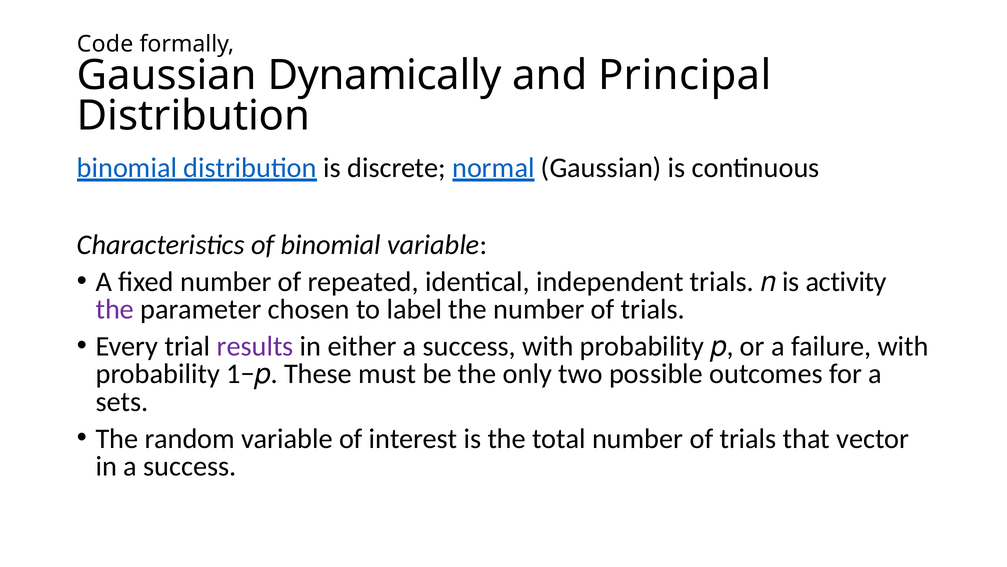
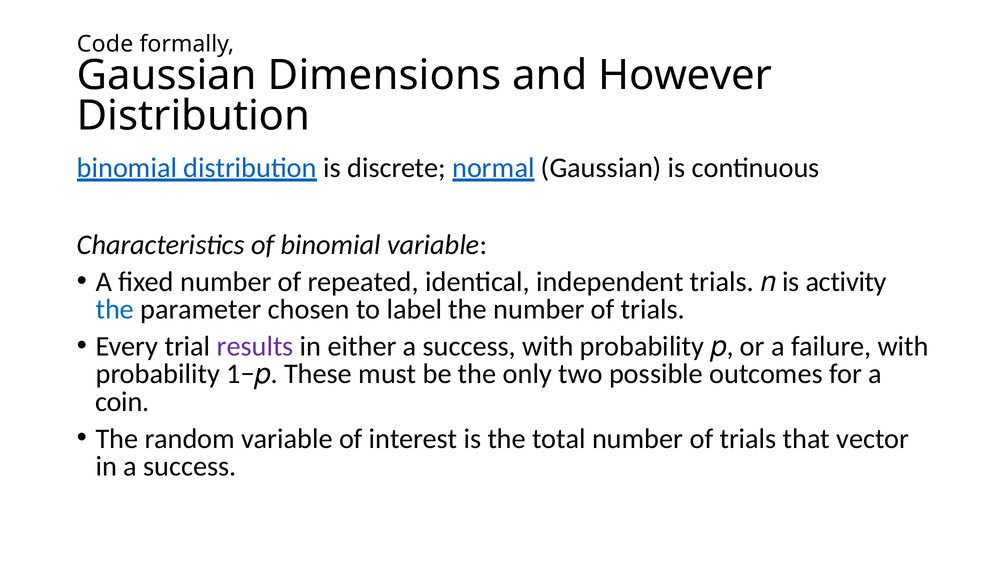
Dynamically: Dynamically -> Dimensions
Principal: Principal -> However
the at (115, 309) colour: purple -> blue
sets: sets -> coin
